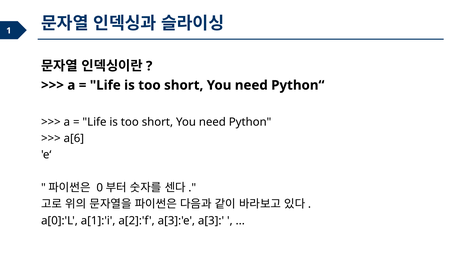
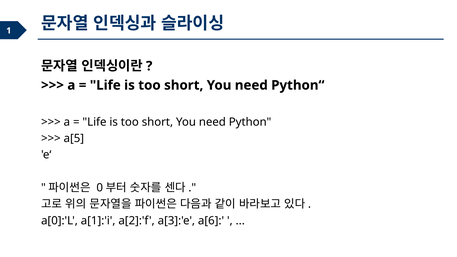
a[6: a[6 -> a[5
a[3: a[3 -> a[6
